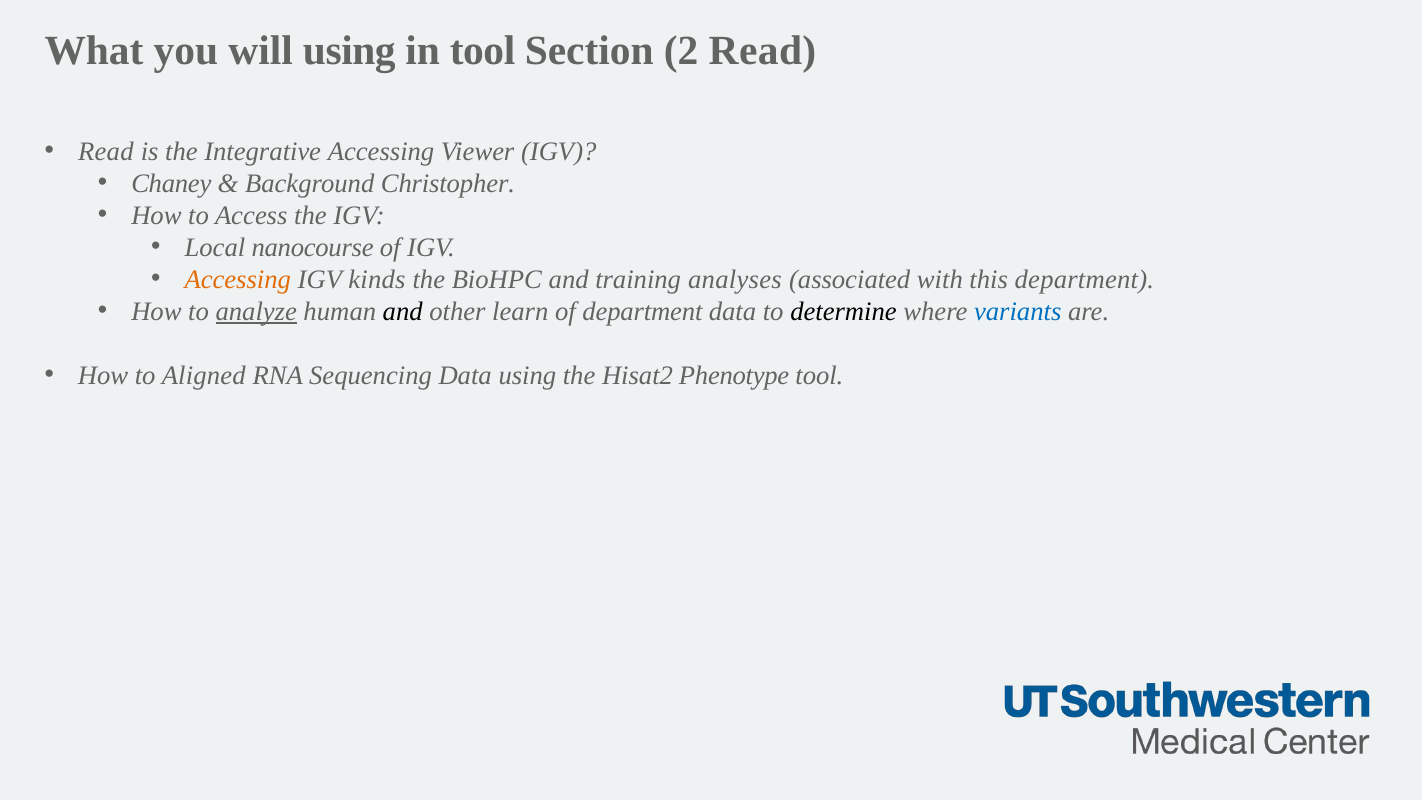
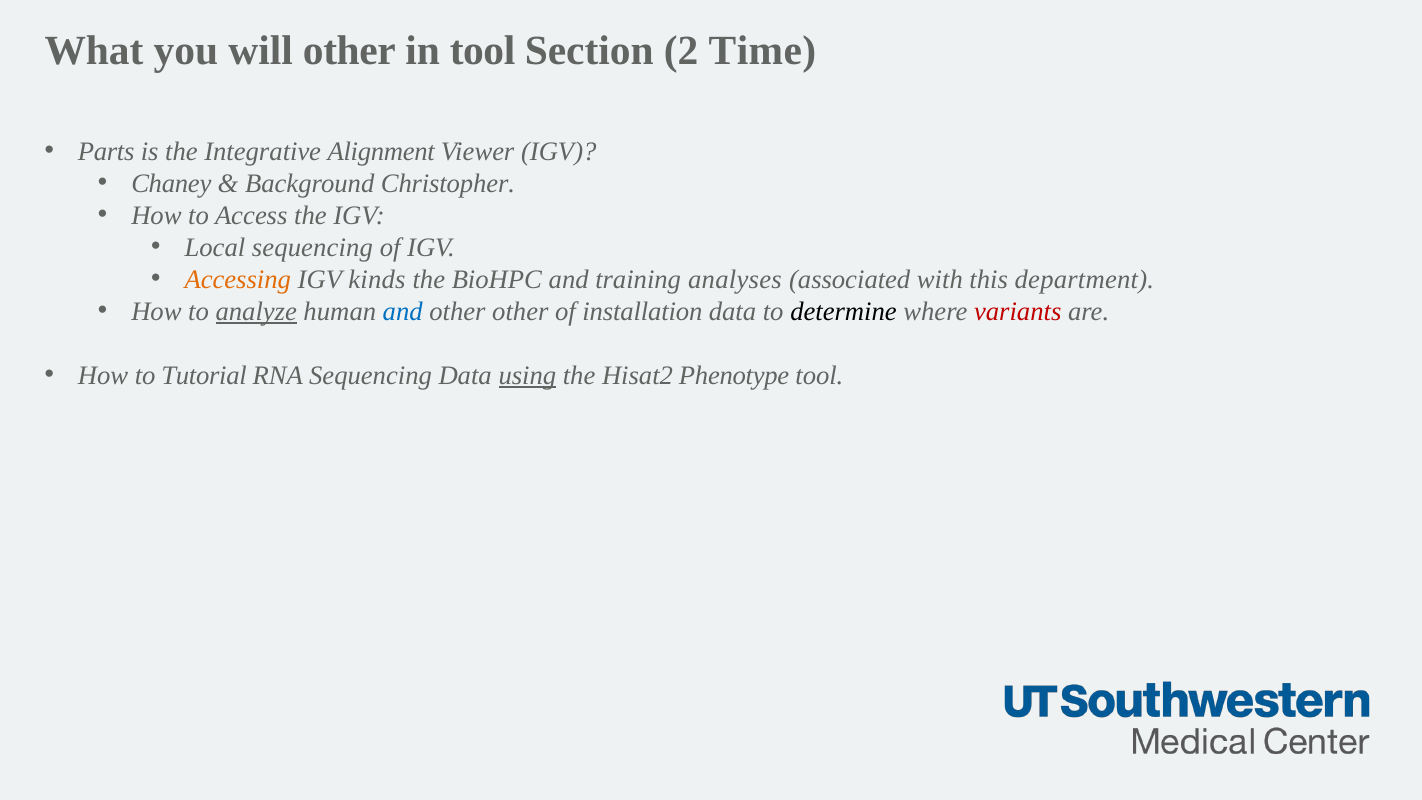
will using: using -> other
2 Read: Read -> Time
Read at (106, 151): Read -> Parts
Integrative Accessing: Accessing -> Alignment
Local nanocourse: nanocourse -> sequencing
and at (403, 311) colour: black -> blue
other learn: learn -> other
of department: department -> installation
variants colour: blue -> red
Aligned: Aligned -> Tutorial
using at (527, 375) underline: none -> present
